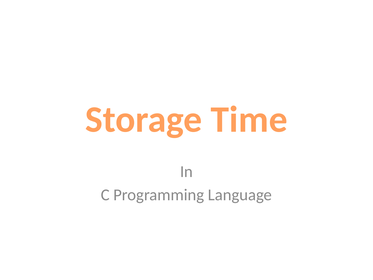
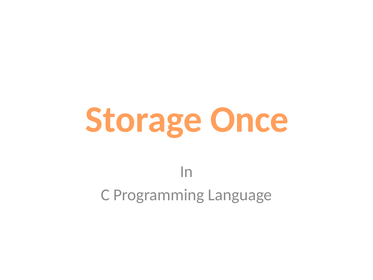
Time: Time -> Once
